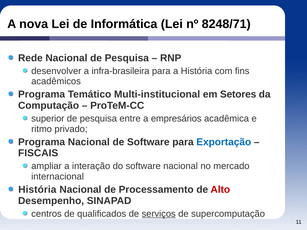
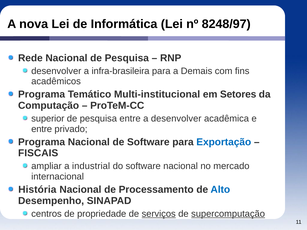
8248/71: 8248/71 -> 8248/97
a História: História -> Demais
a empresários: empresários -> desenvolver
ritmo at (42, 129): ritmo -> entre
interação: interação -> industrial
Alto colour: red -> blue
qualificados: qualificados -> propriedade
supercomputação underline: none -> present
